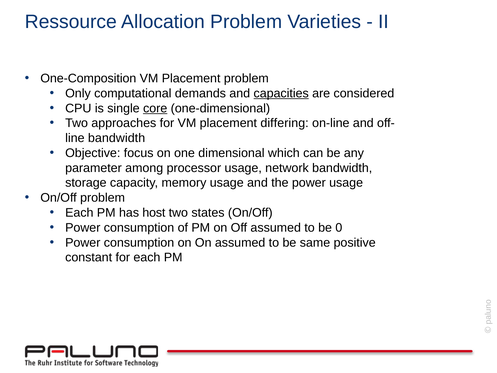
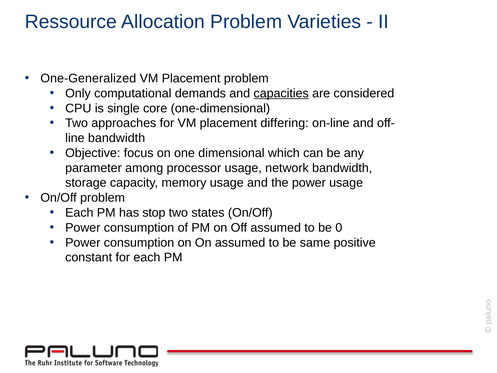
One-Composition: One-Composition -> One-Generalized
core underline: present -> none
host: host -> stop
